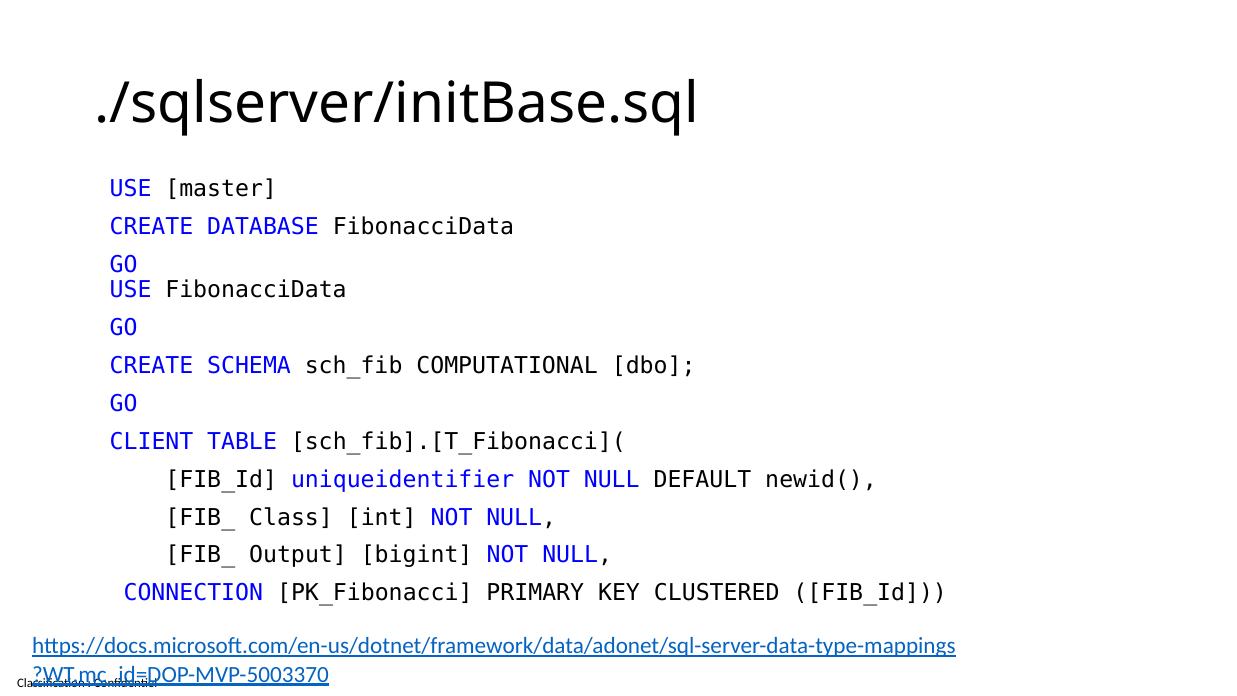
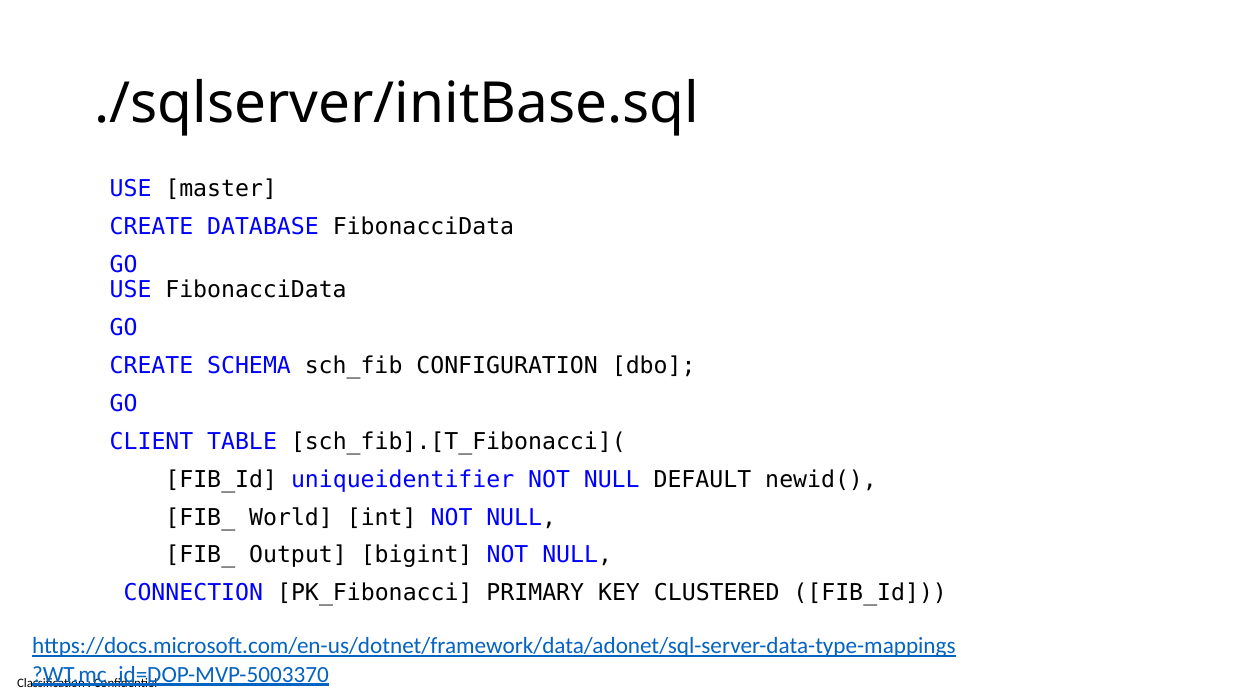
COMPUTATIONAL: COMPUTATIONAL -> CONFIGURATION
Class: Class -> World
